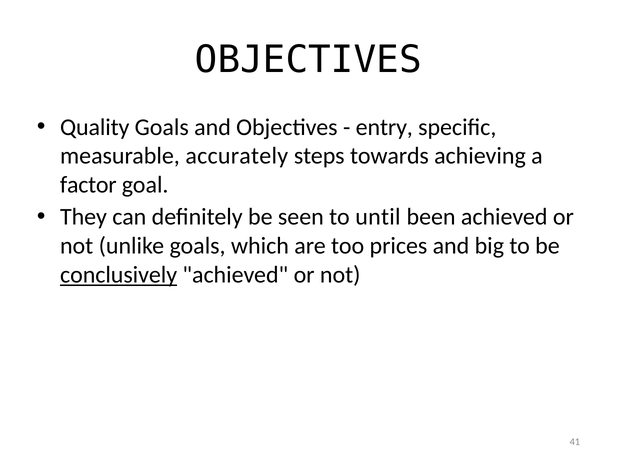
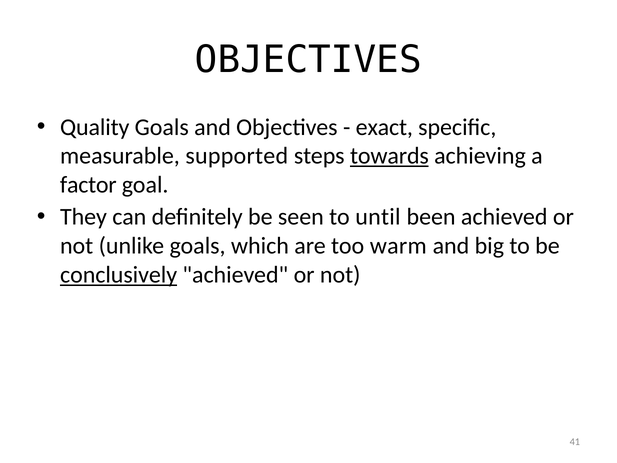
entry: entry -> exact
accurately: accurately -> supported
towards underline: none -> present
prices: prices -> warm
